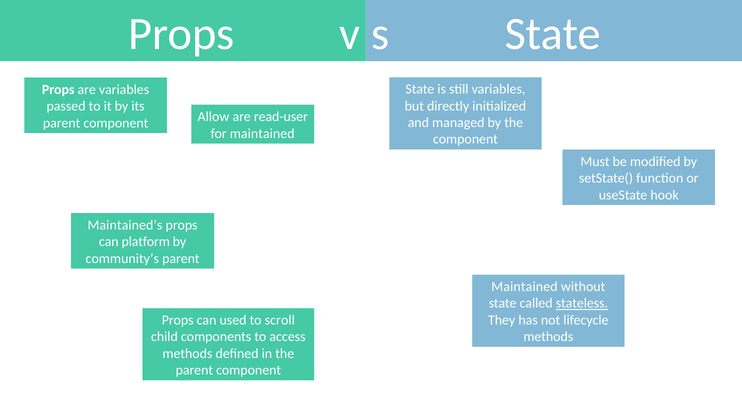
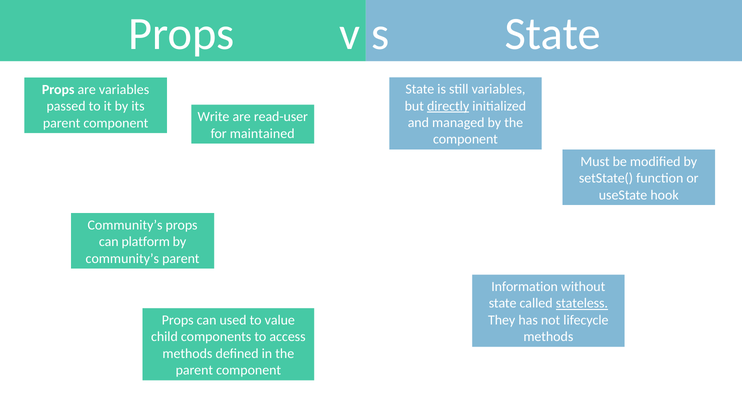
directly underline: none -> present
Allow: Allow -> Write
Maintained’s at (125, 225): Maintained’s -> Community’s
Maintained at (524, 287): Maintained -> Information
scroll: scroll -> value
